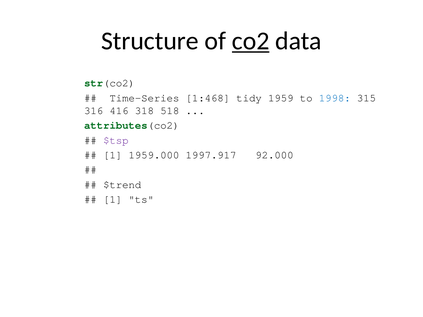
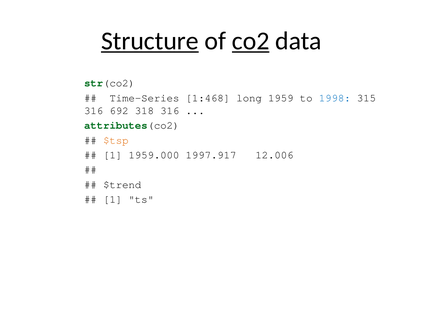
Structure underline: none -> present
tidy: tidy -> long
416: 416 -> 692
318 518: 518 -> 316
$tsp colour: purple -> orange
92.000: 92.000 -> 12.006
